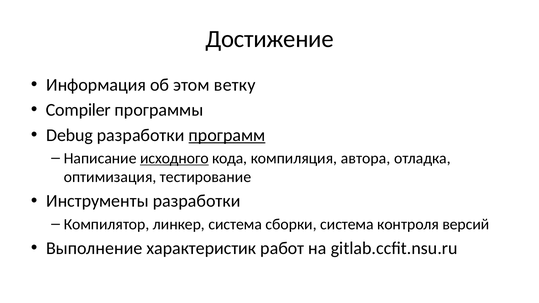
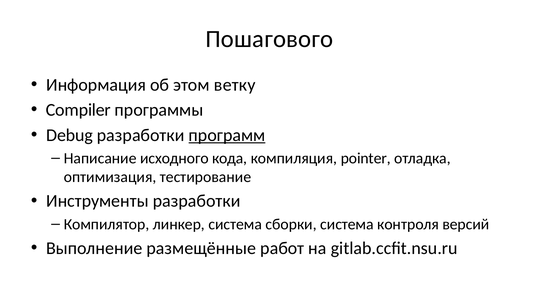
Достижение: Достижение -> Пошагового
исходного underline: present -> none
автора: автора -> pointer
характеристик: характеристик -> размещённые
